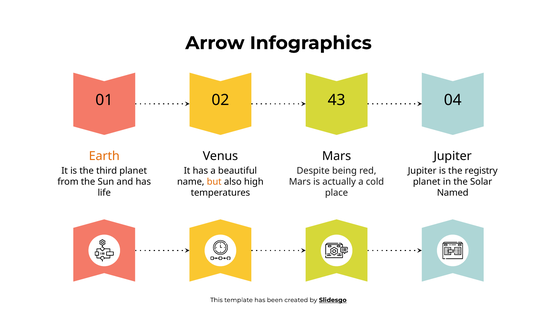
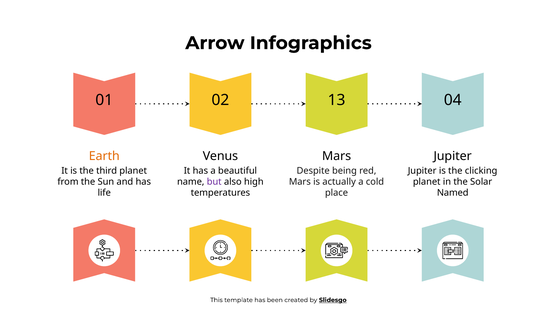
43: 43 -> 13
registry: registry -> clicking
but colour: orange -> purple
